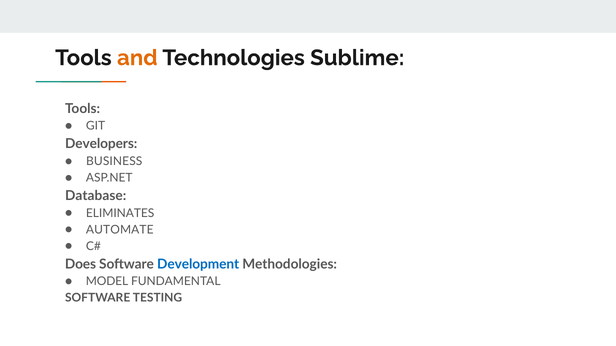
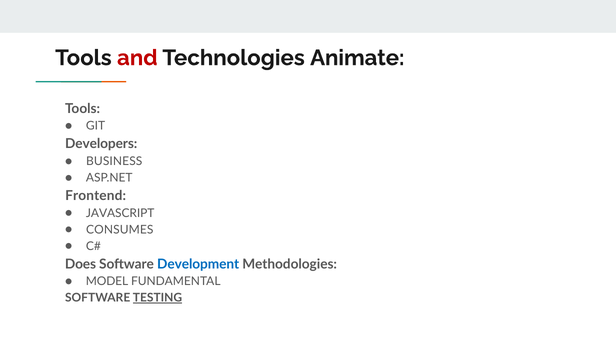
and colour: orange -> red
Sublime: Sublime -> Animate
Database: Database -> Frontend
ELIMINATES: ELIMINATES -> JAVASCRIPT
AUTOMATE: AUTOMATE -> CONSUMES
TESTING underline: none -> present
